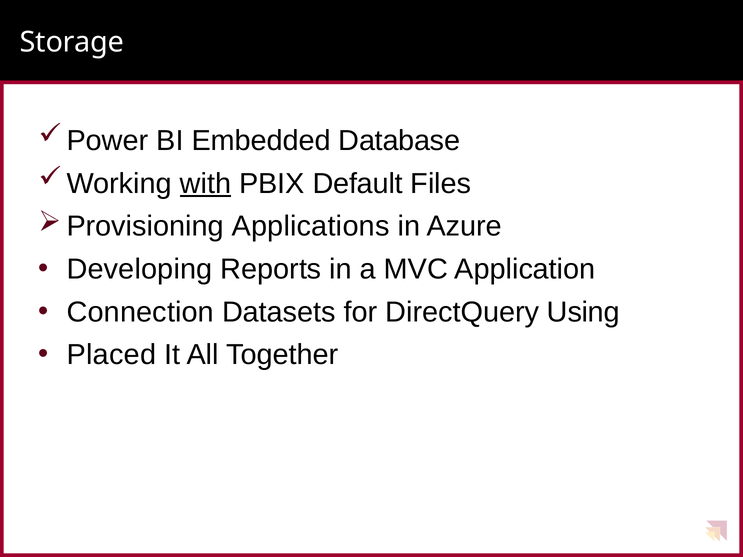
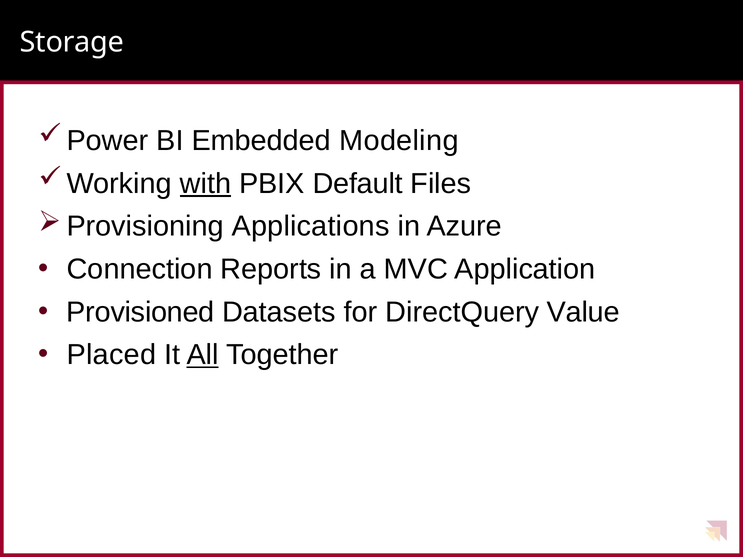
Database: Database -> Modeling
Developing: Developing -> Connection
Connection: Connection -> Provisioned
Using: Using -> Value
All underline: none -> present
